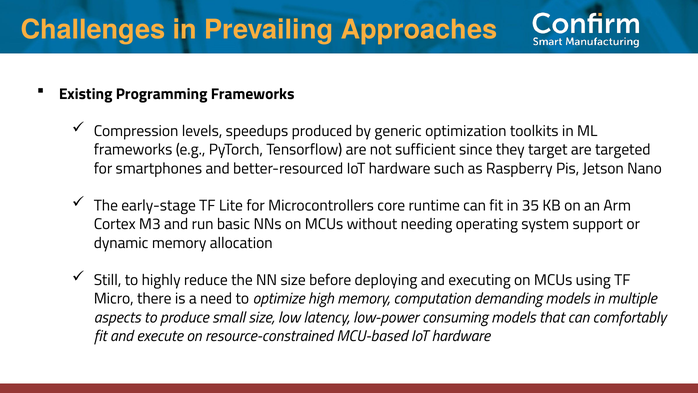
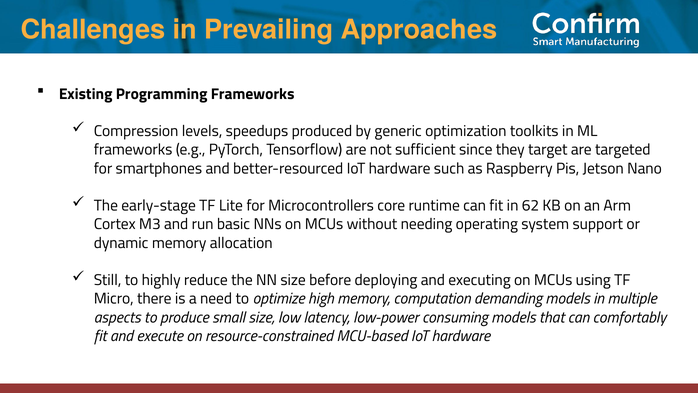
35: 35 -> 62
